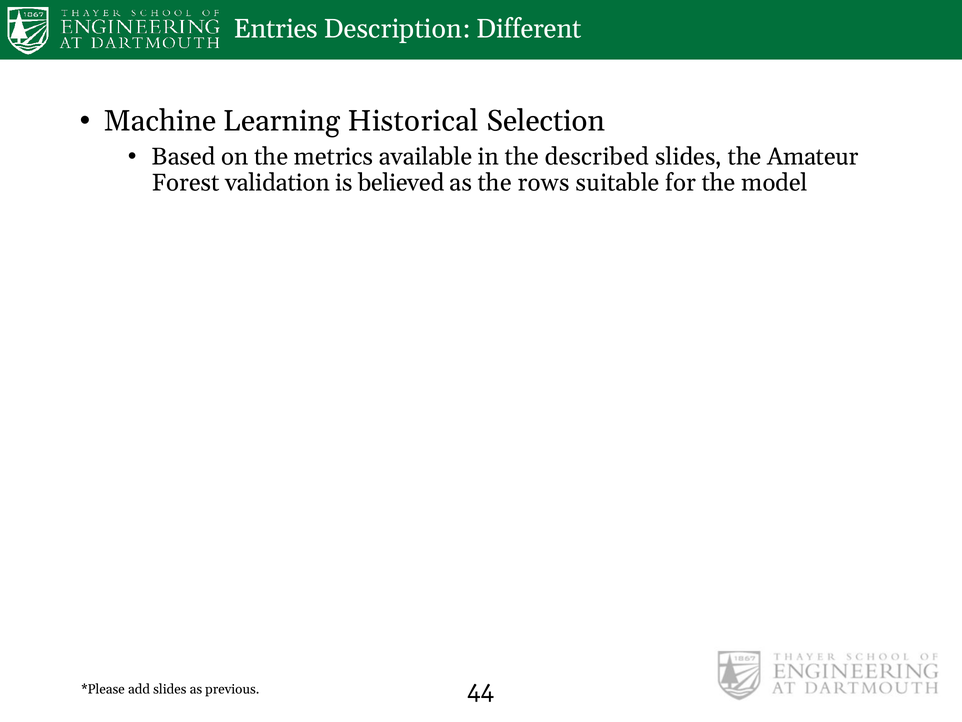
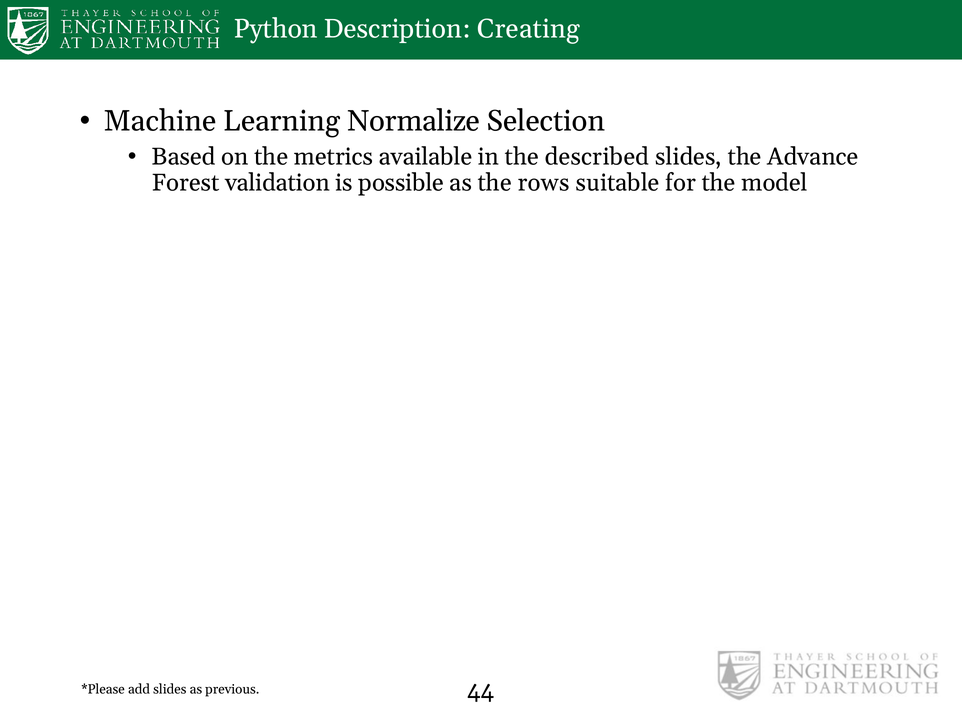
Entries: Entries -> Python
Different: Different -> Creating
Historical: Historical -> Normalize
Amateur: Amateur -> Advance
believed: believed -> possible
